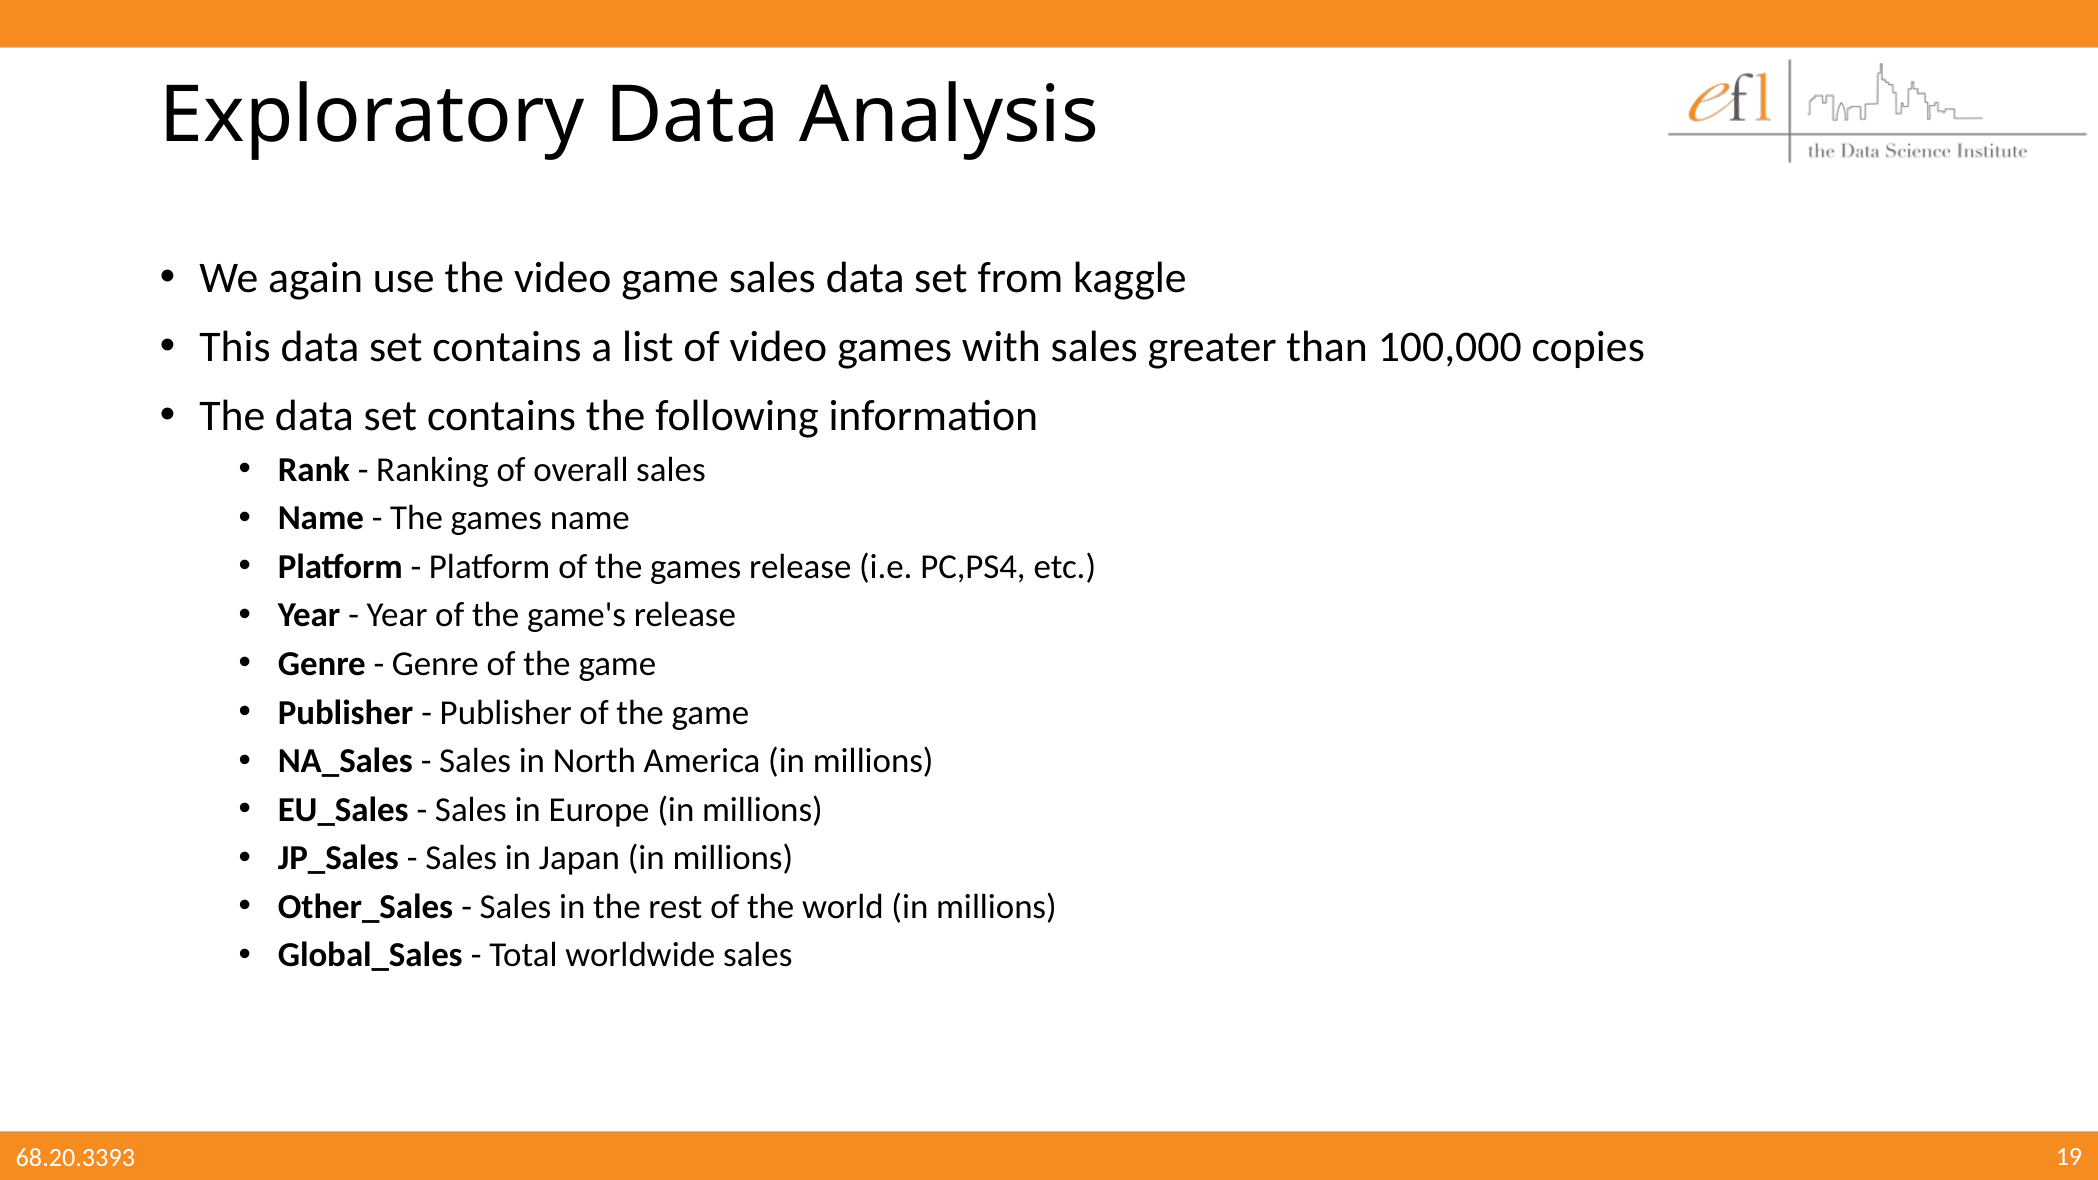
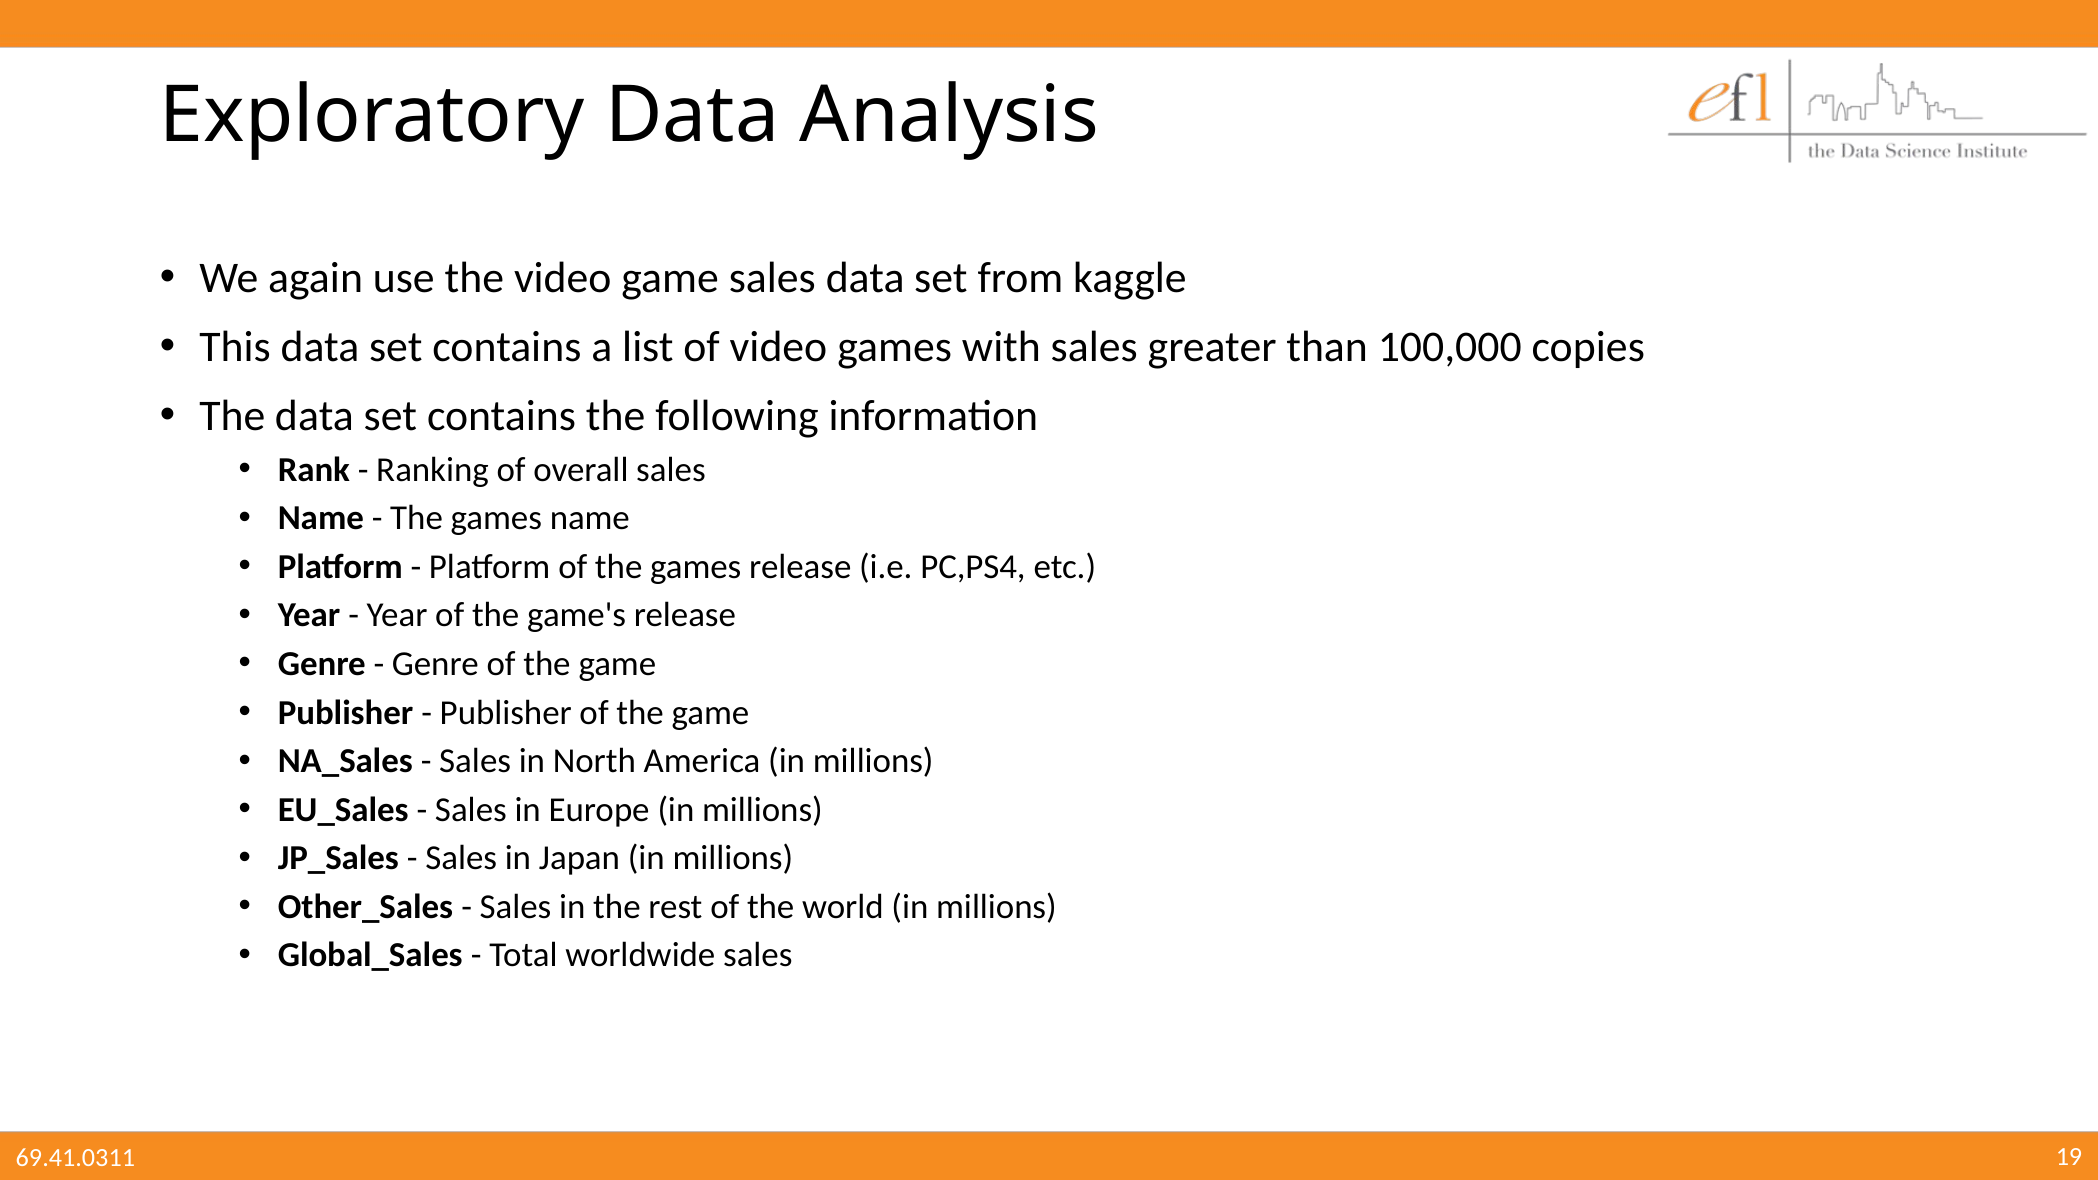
68.20.3393: 68.20.3393 -> 69.41.0311
